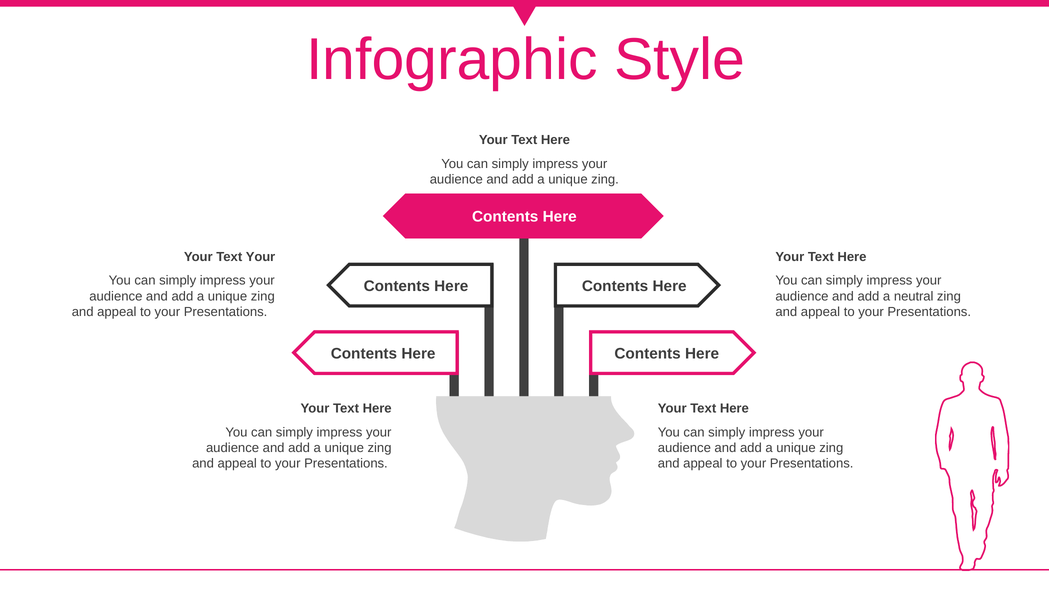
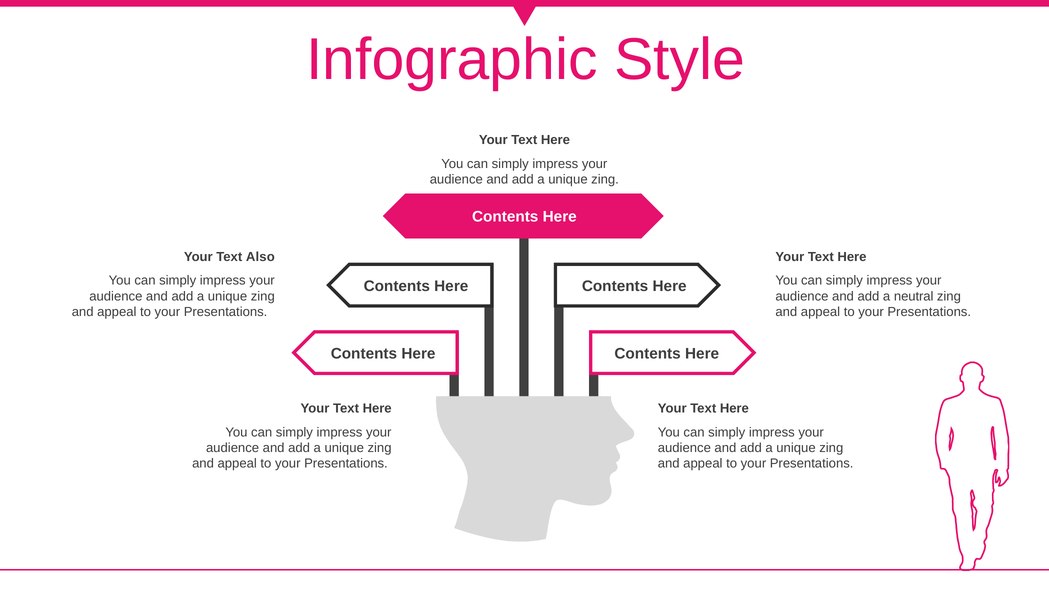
Text Your: Your -> Also
